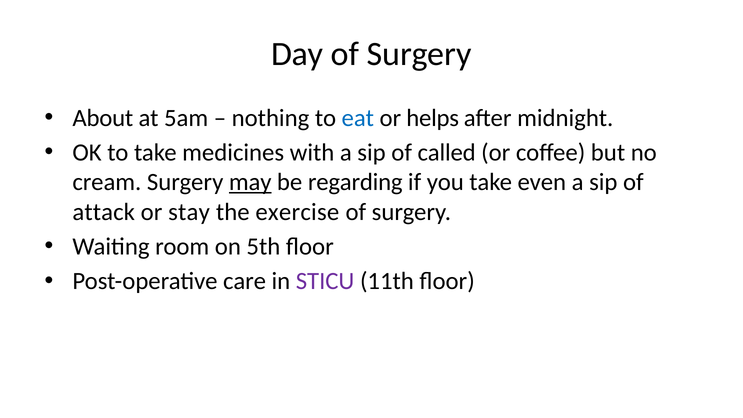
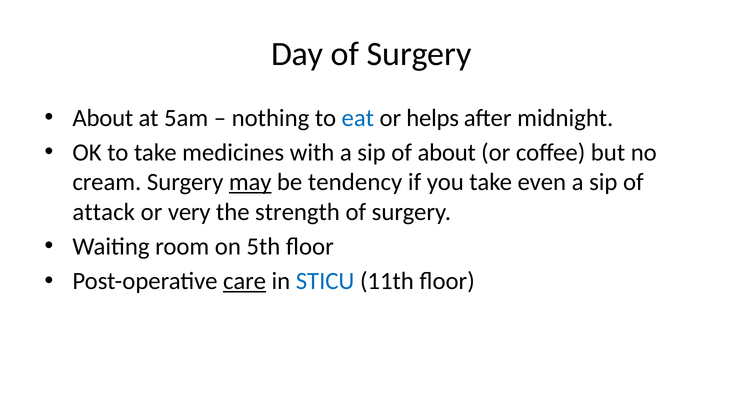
of called: called -> about
regarding: regarding -> tendency
stay: stay -> very
exercise: exercise -> strength
care underline: none -> present
STICU colour: purple -> blue
